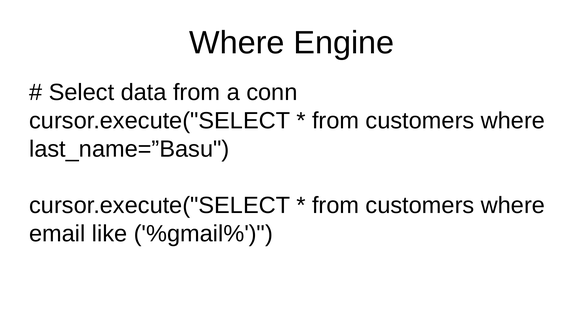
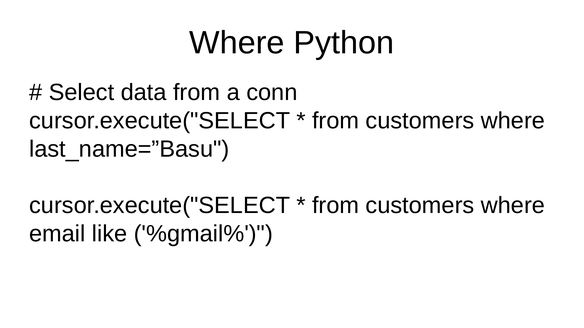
Engine: Engine -> Python
